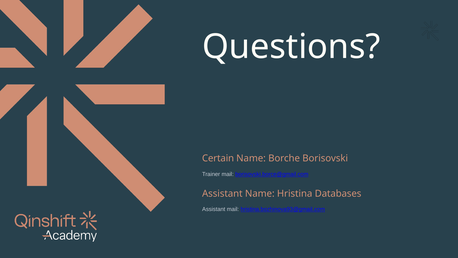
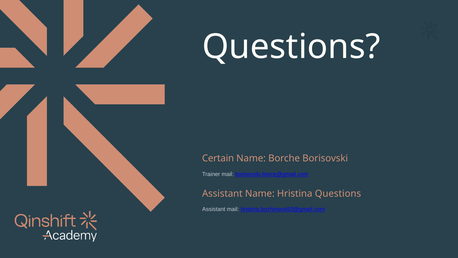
Hristina Databases: Databases -> Questions
